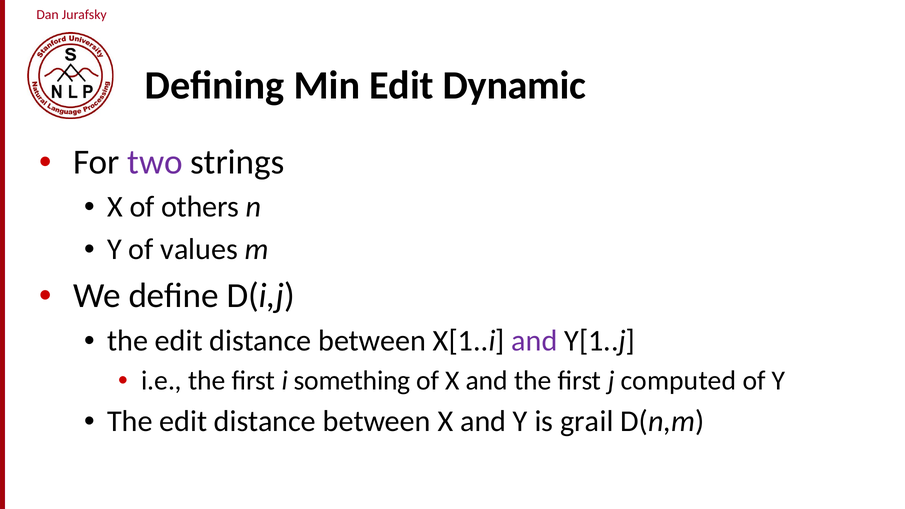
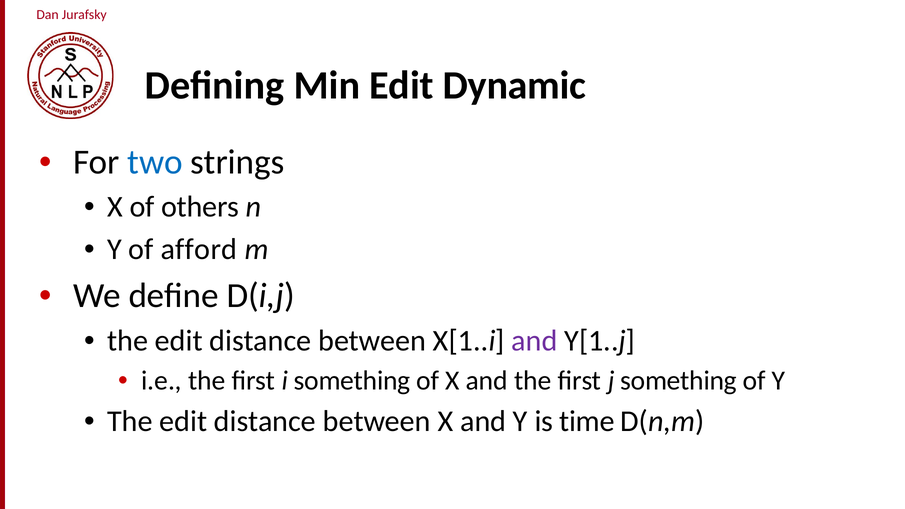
two colour: purple -> blue
values: values -> afford
j computed: computed -> something
grail: grail -> time
